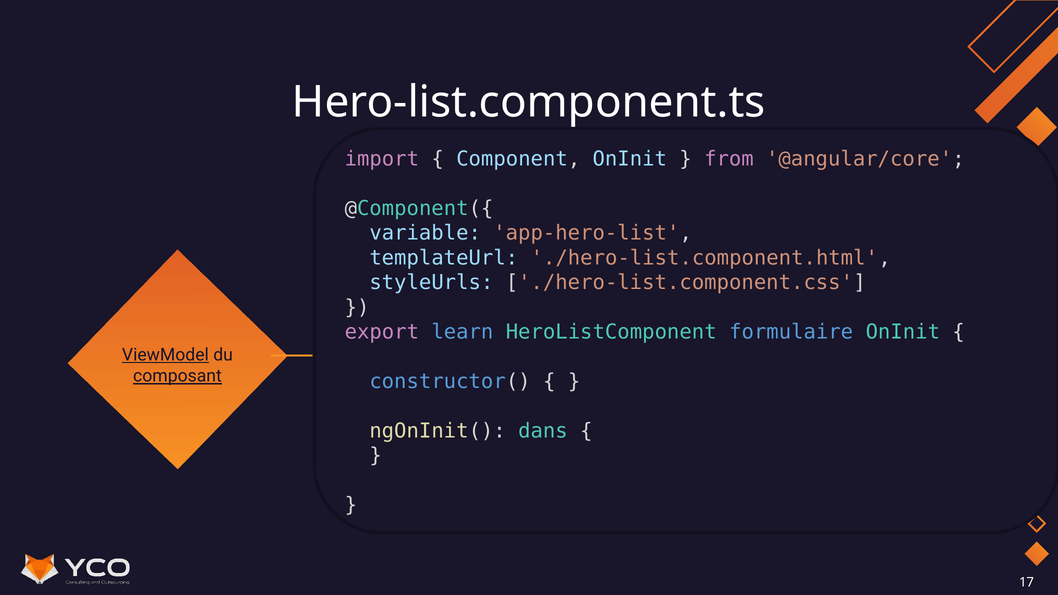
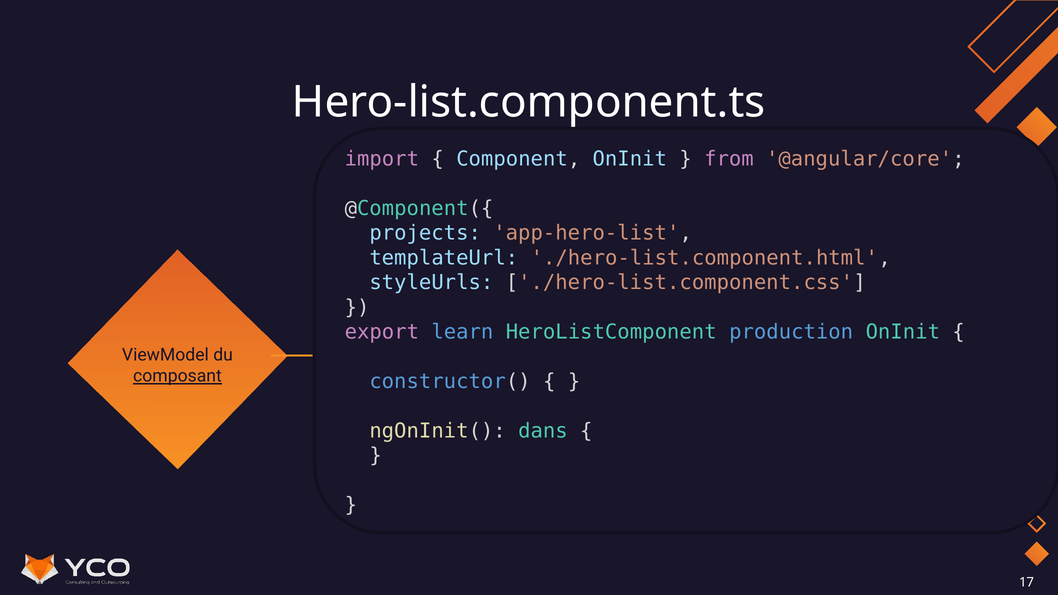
variable: variable -> projects
formulaire: formulaire -> production
ViewModel underline: present -> none
